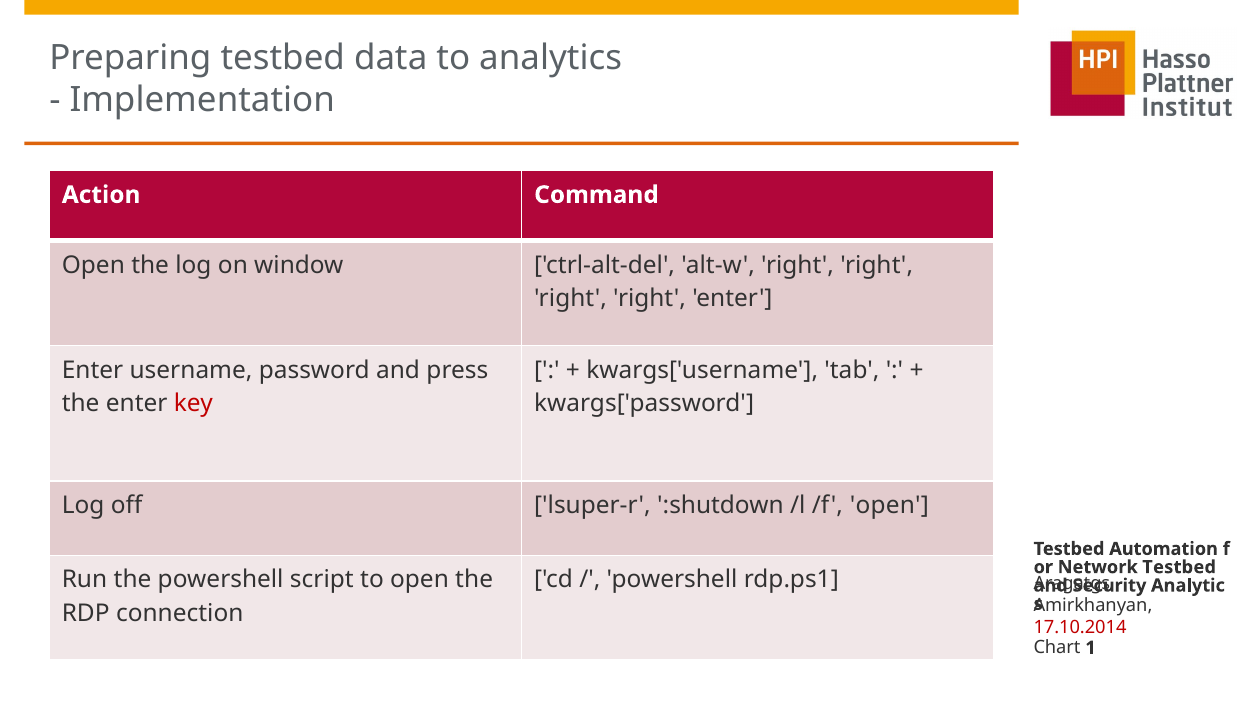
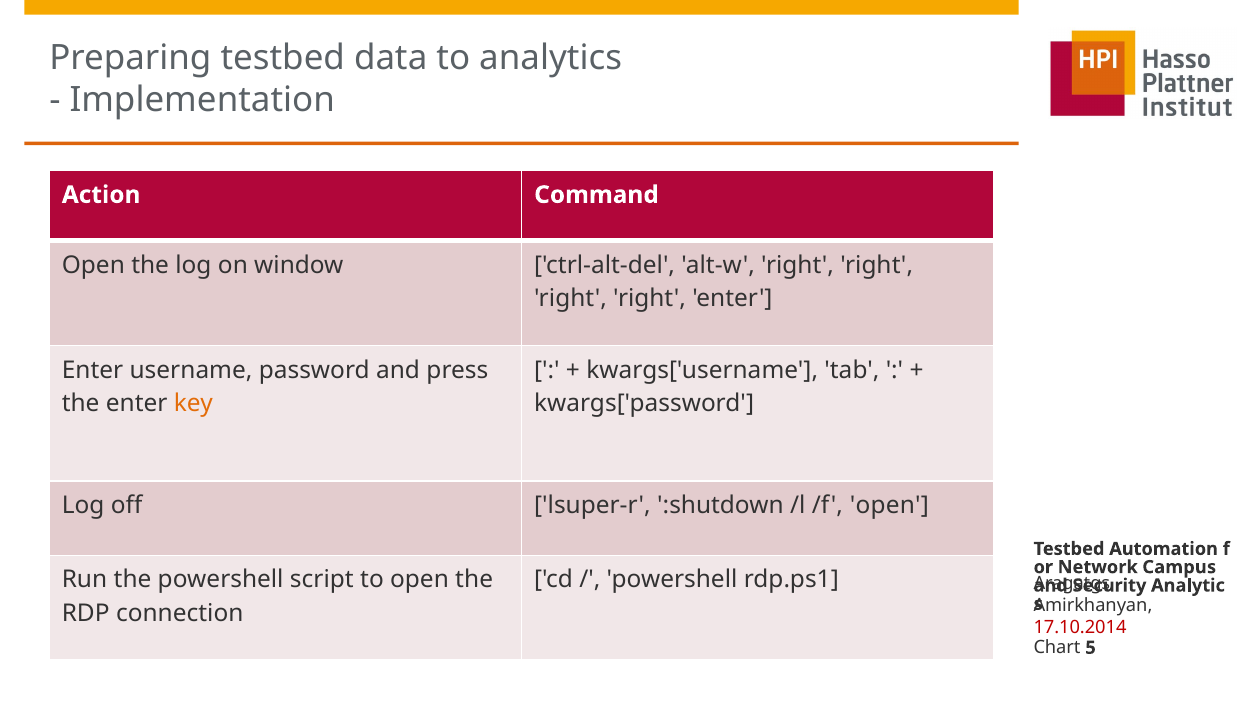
key colour: red -> orange
Network Testbed: Testbed -> Campus
1: 1 -> 5
